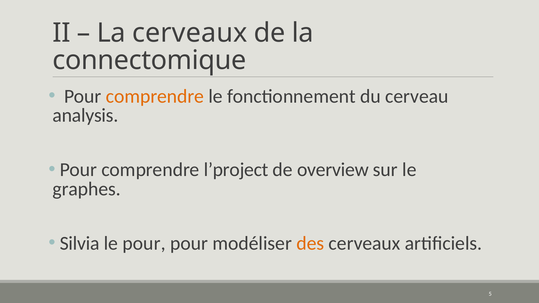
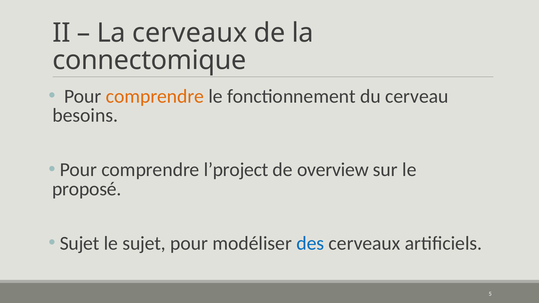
analysis: analysis -> besoins
graphes: graphes -> proposé
Silvia at (80, 243): Silvia -> Sujet
le pour: pour -> sujet
des colour: orange -> blue
